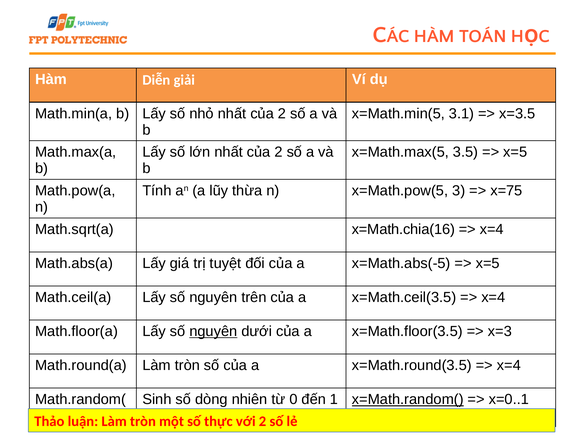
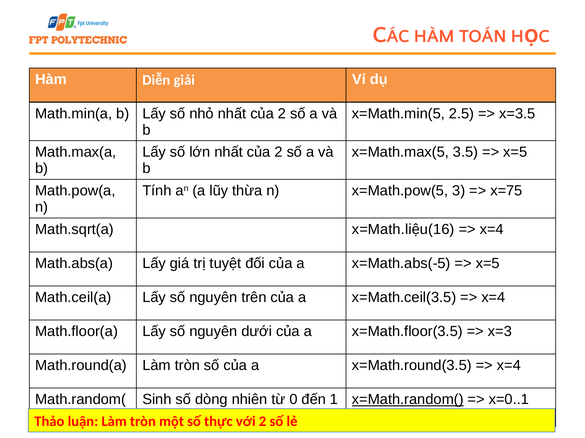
3.1: 3.1 -> 2.5
x=Math.chia(16: x=Math.chia(16 -> x=Math.liệu(16
nguyên at (213, 332) underline: present -> none
